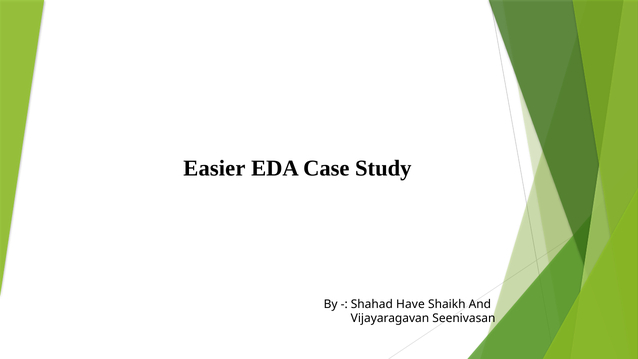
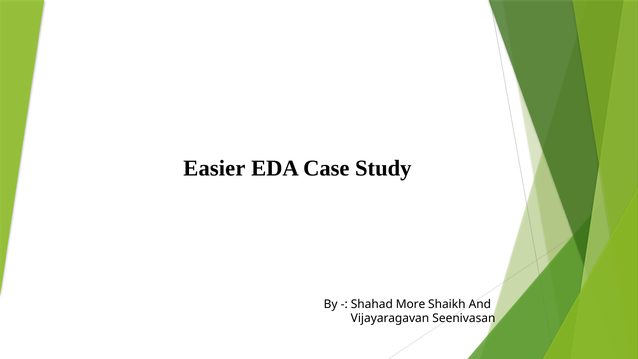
Have: Have -> More
